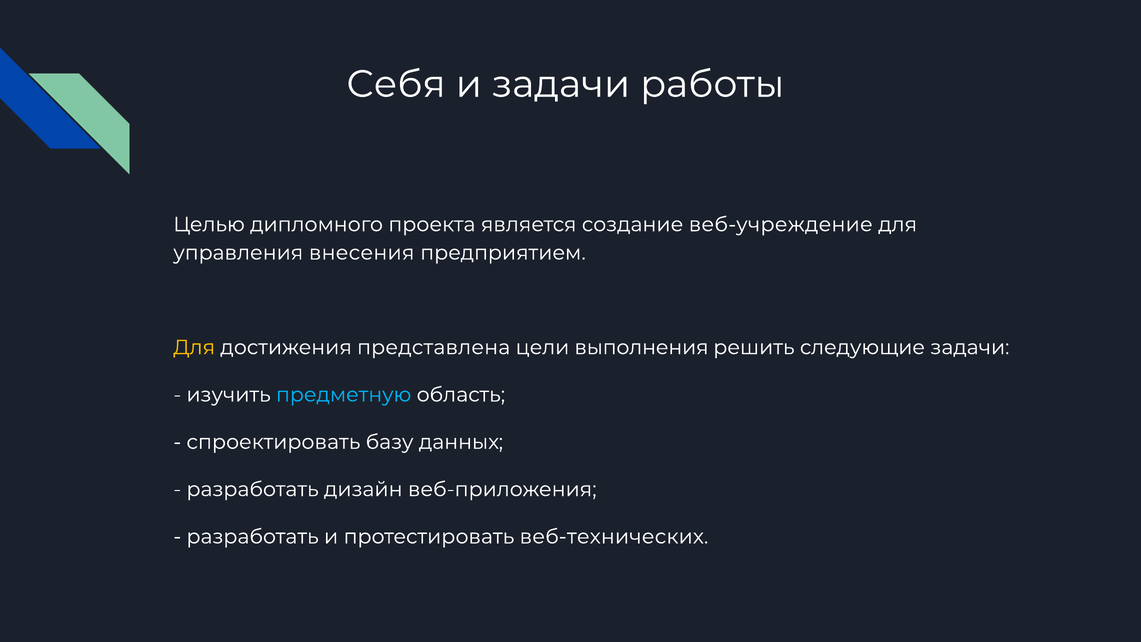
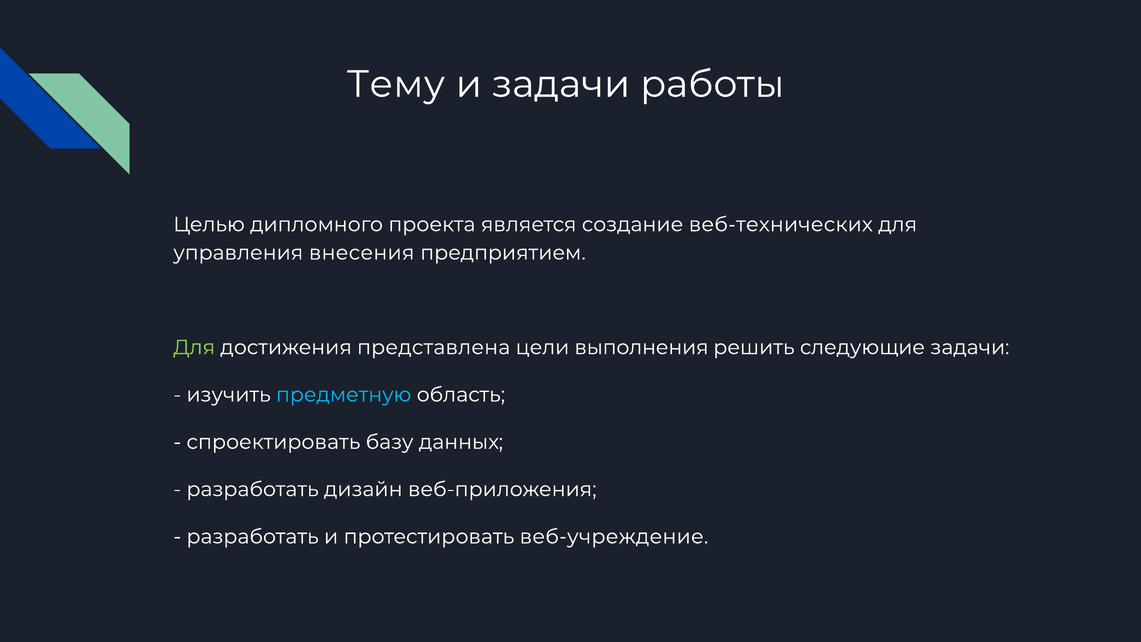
Себя: Себя -> Тему
веб-учреждение: веб-учреждение -> веб-технических
Для at (194, 347) colour: yellow -> light green
веб-технических: веб-технических -> веб-учреждение
